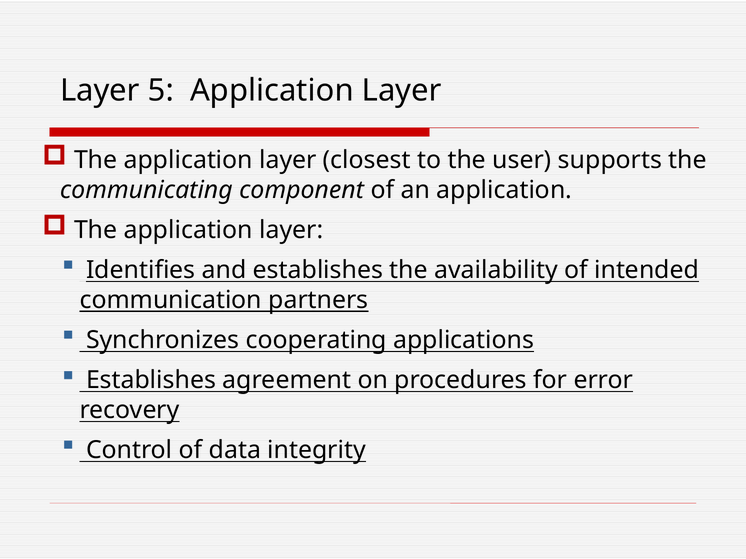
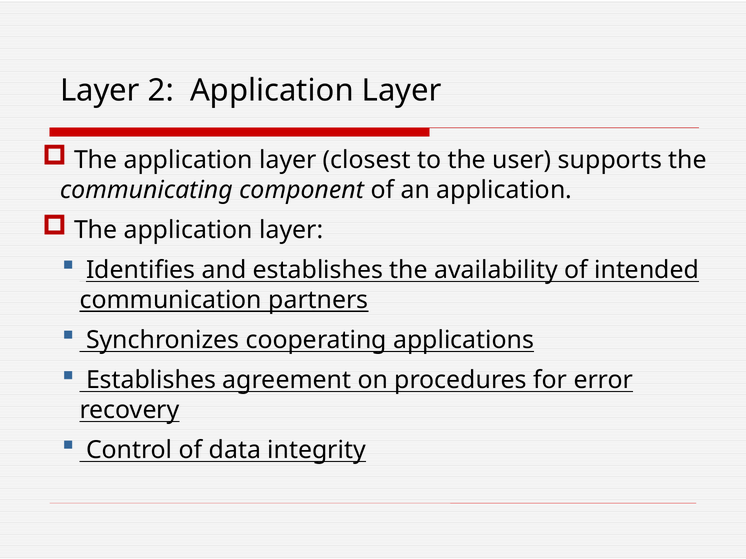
5: 5 -> 2
